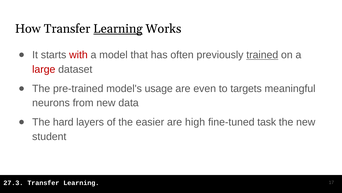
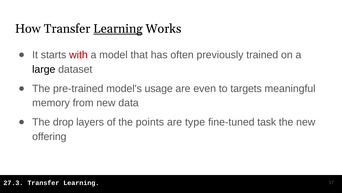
trained underline: present -> none
large colour: red -> black
neurons: neurons -> memory
hard: hard -> drop
easier: easier -> points
high: high -> type
student: student -> offering
